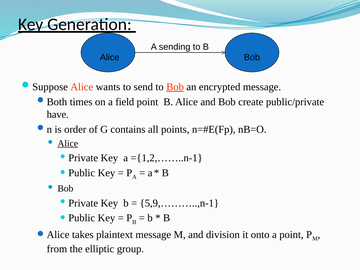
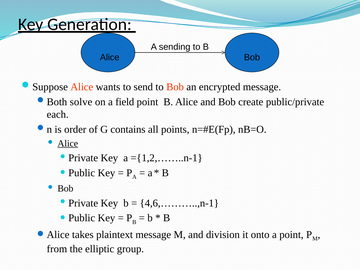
Bob at (175, 87) underline: present -> none
times: times -> solve
have: have -> each
5,9,………..,n-1: 5,9,………..,n-1 -> 4,6,………..,n-1
